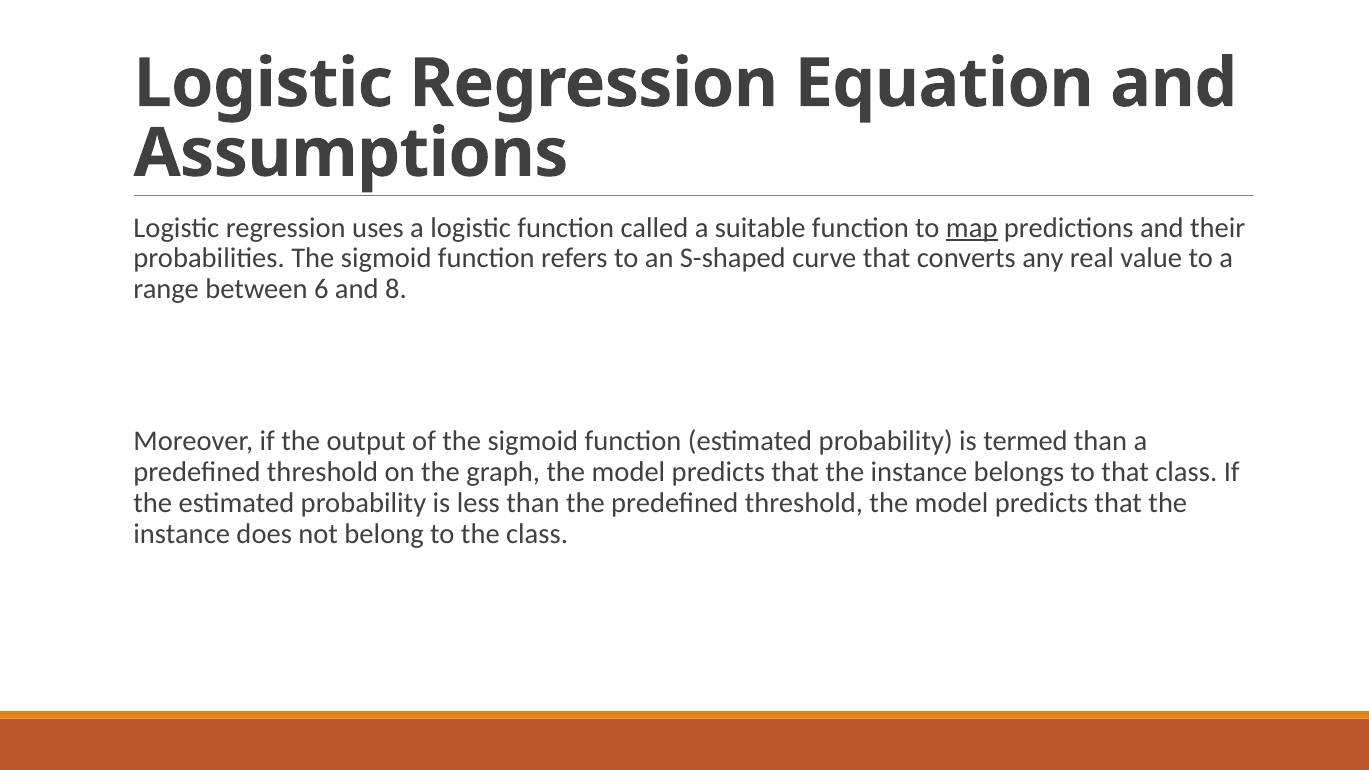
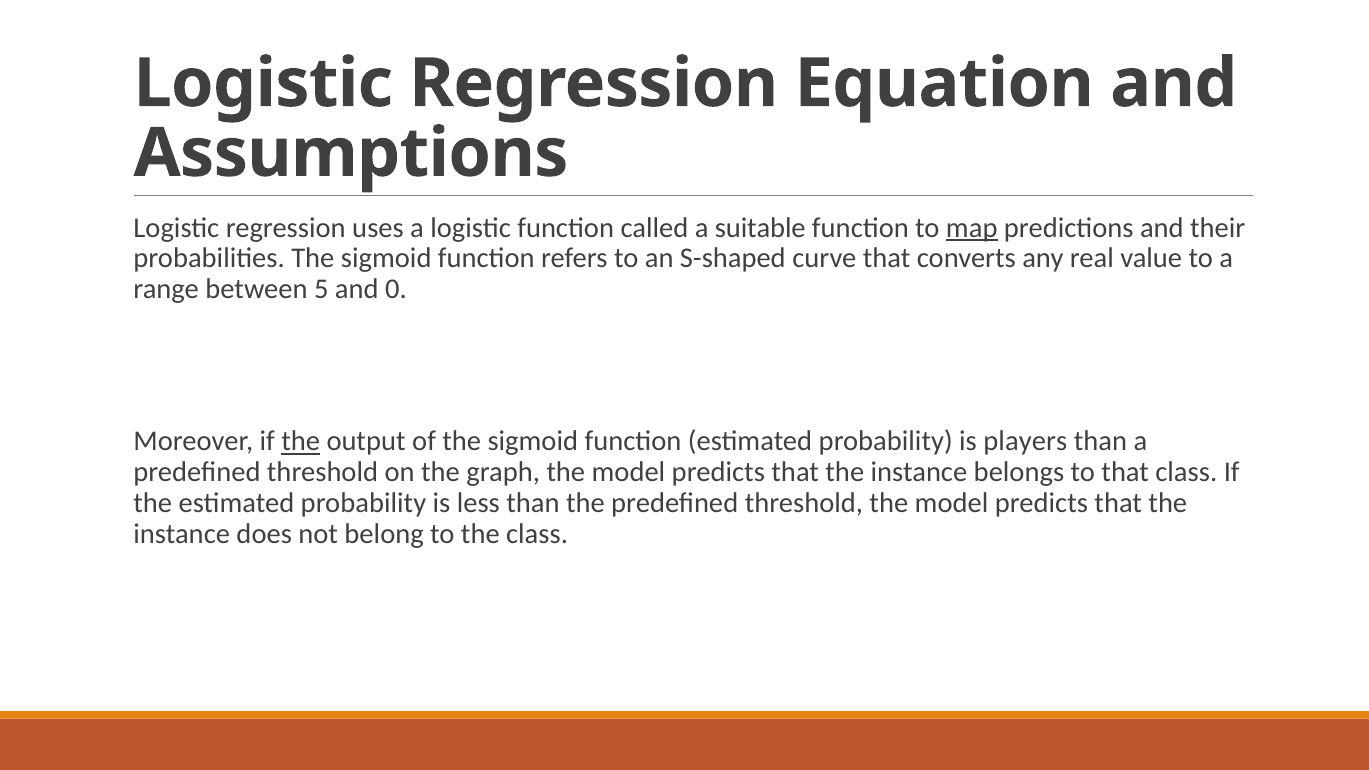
6: 6 -> 5
8: 8 -> 0
the at (301, 442) underline: none -> present
termed: termed -> players
